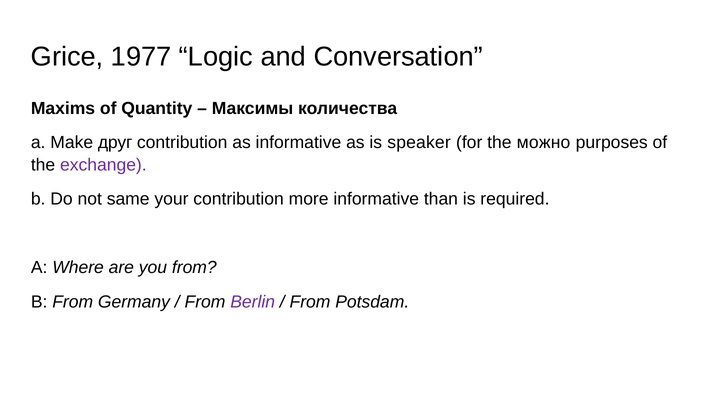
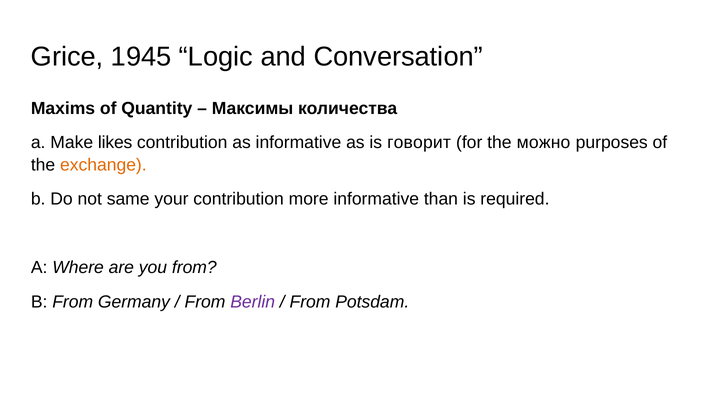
1977: 1977 -> 1945
друг: друг -> likes
speaker: speaker -> говорит
exchange colour: purple -> orange
